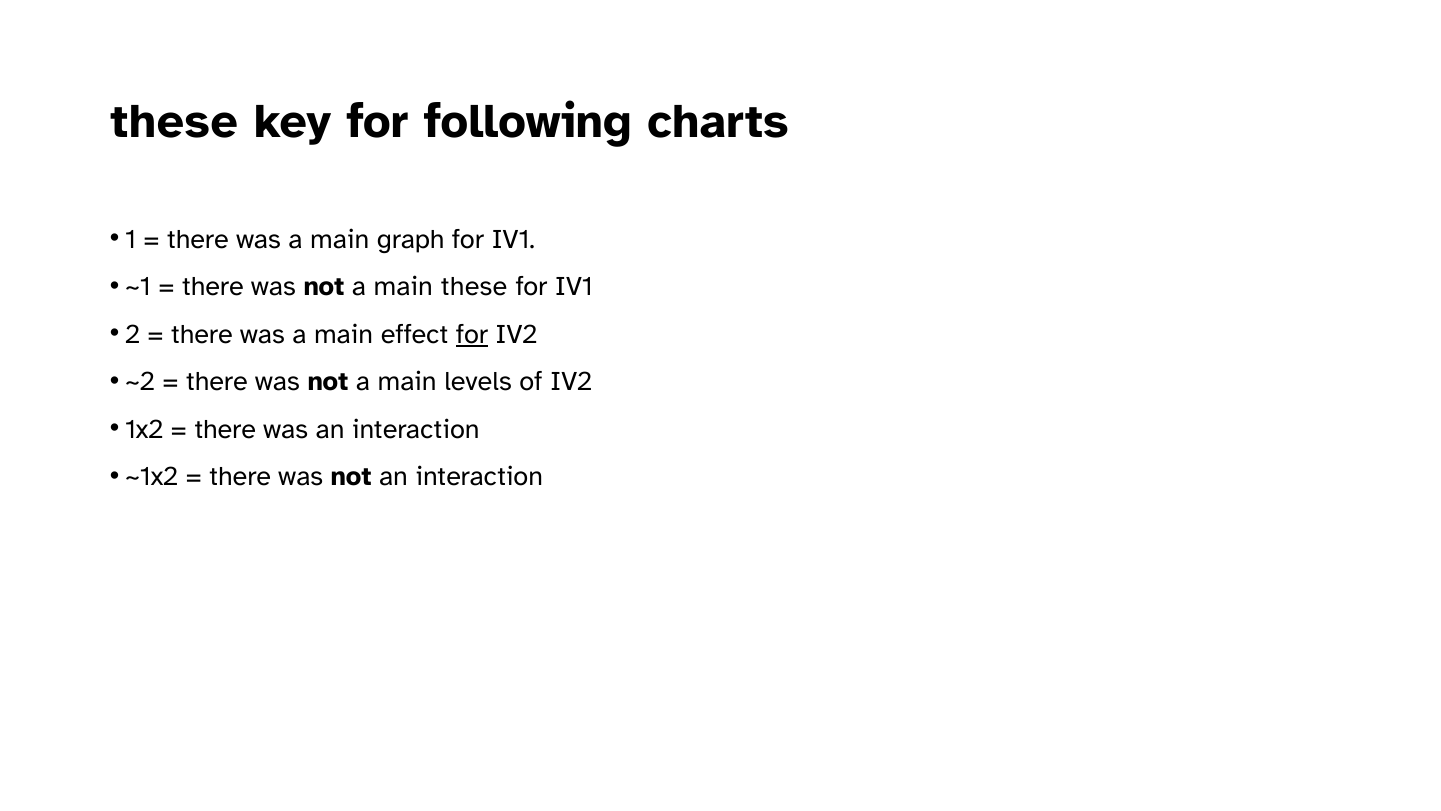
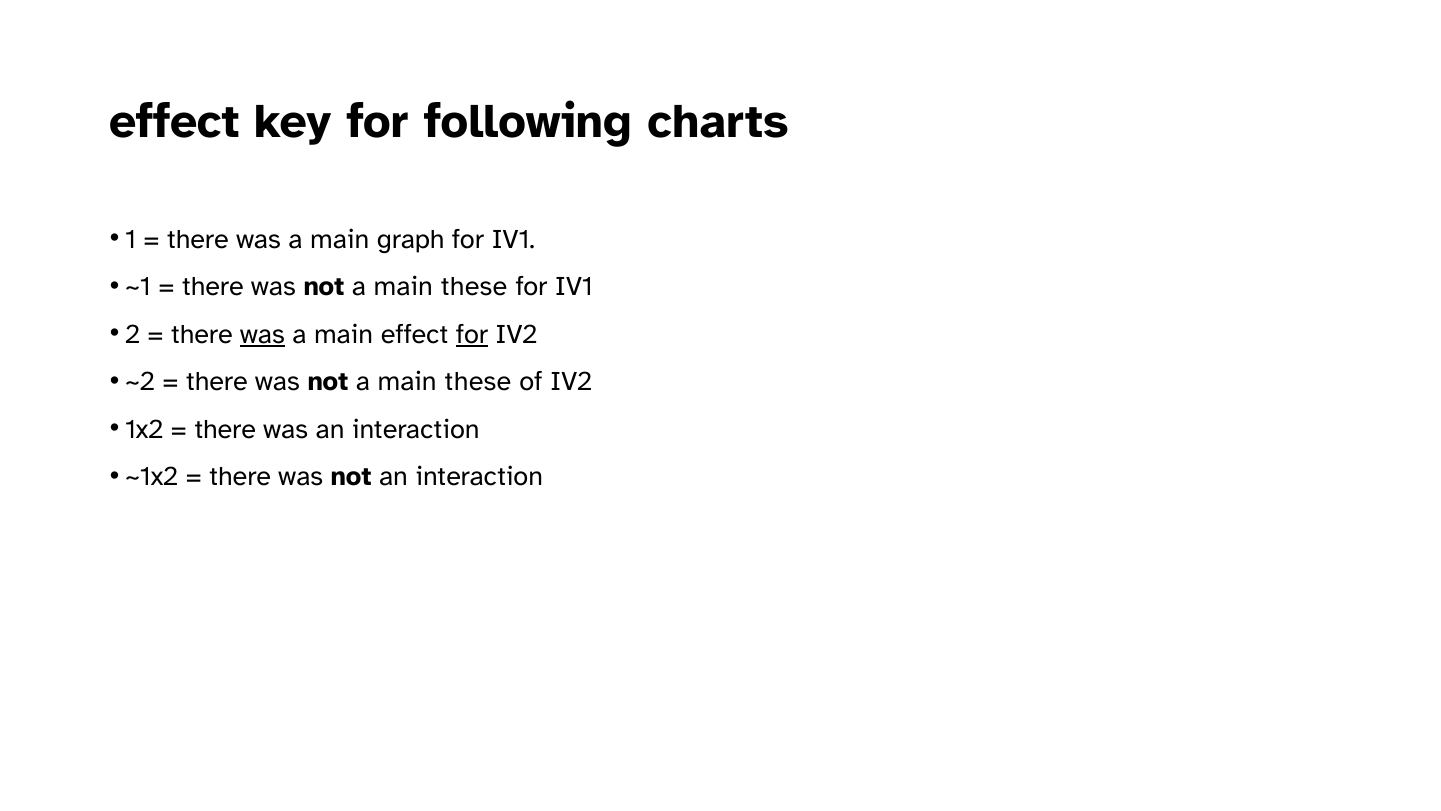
these at (174, 121): these -> effect
was at (263, 334) underline: none -> present
levels at (478, 382): levels -> these
